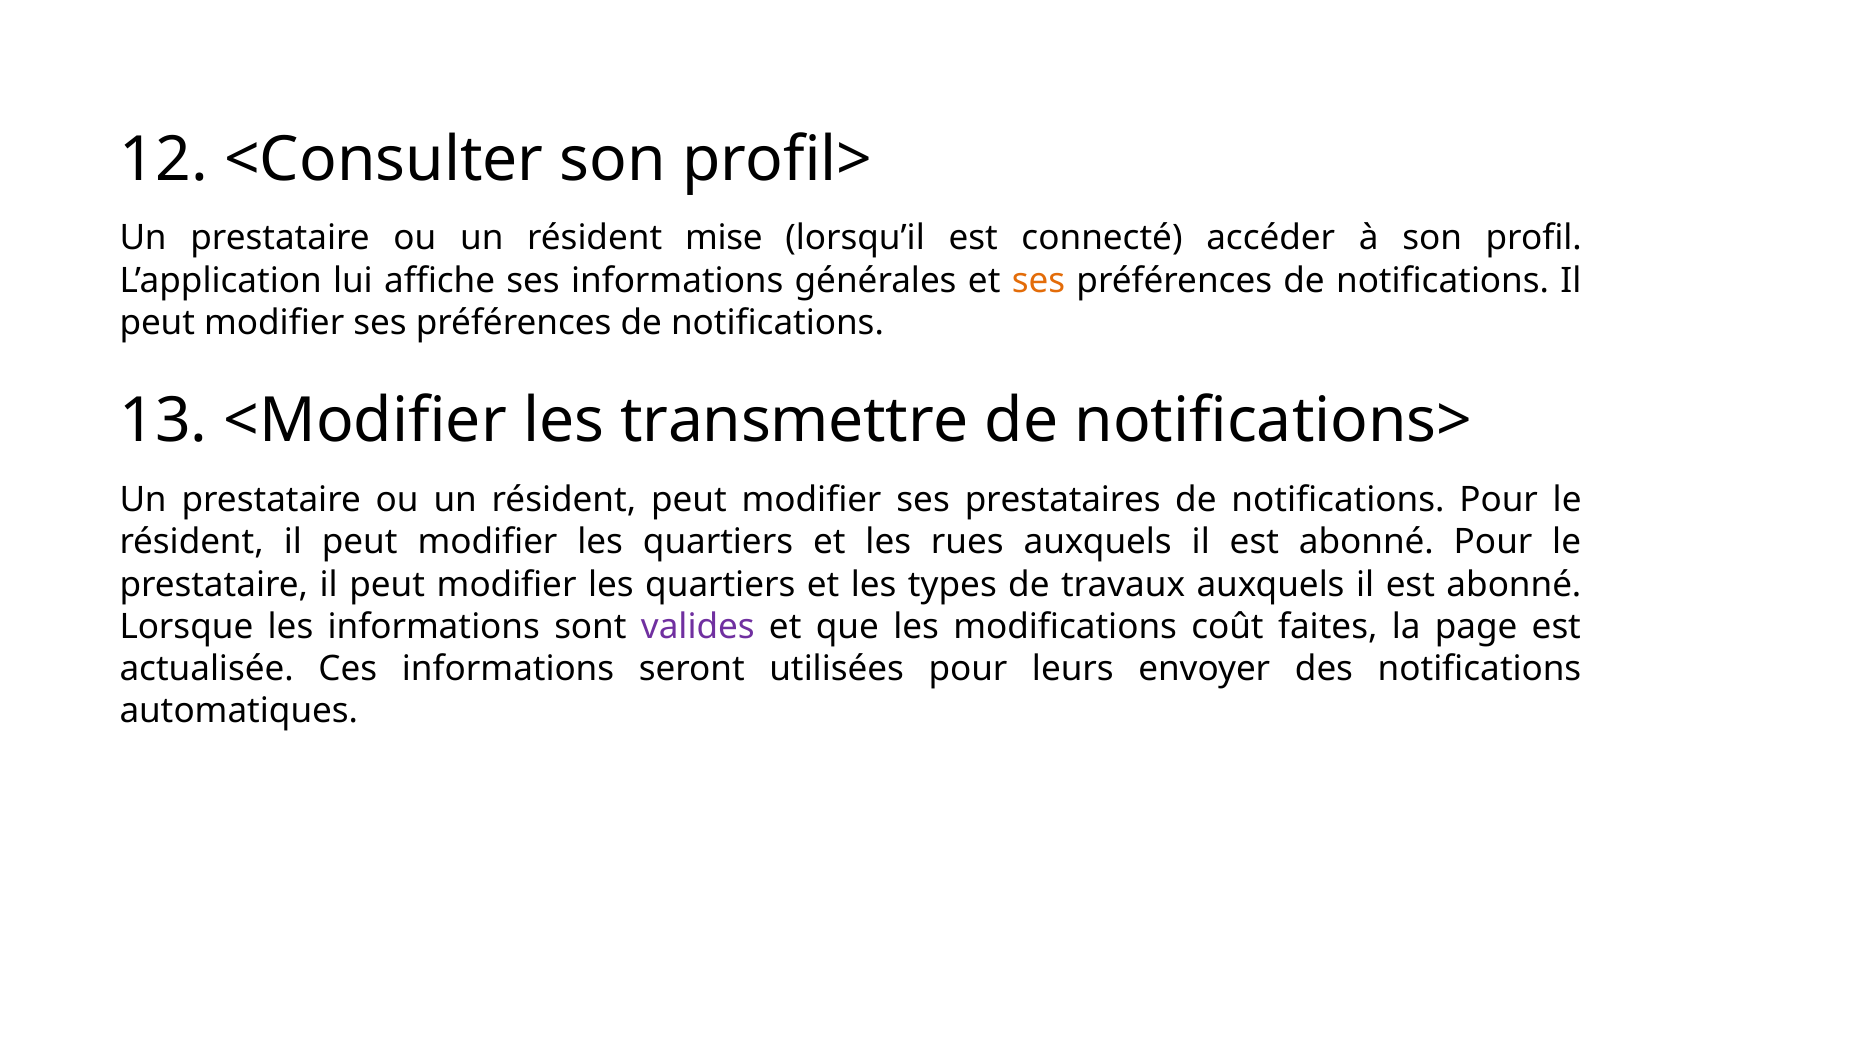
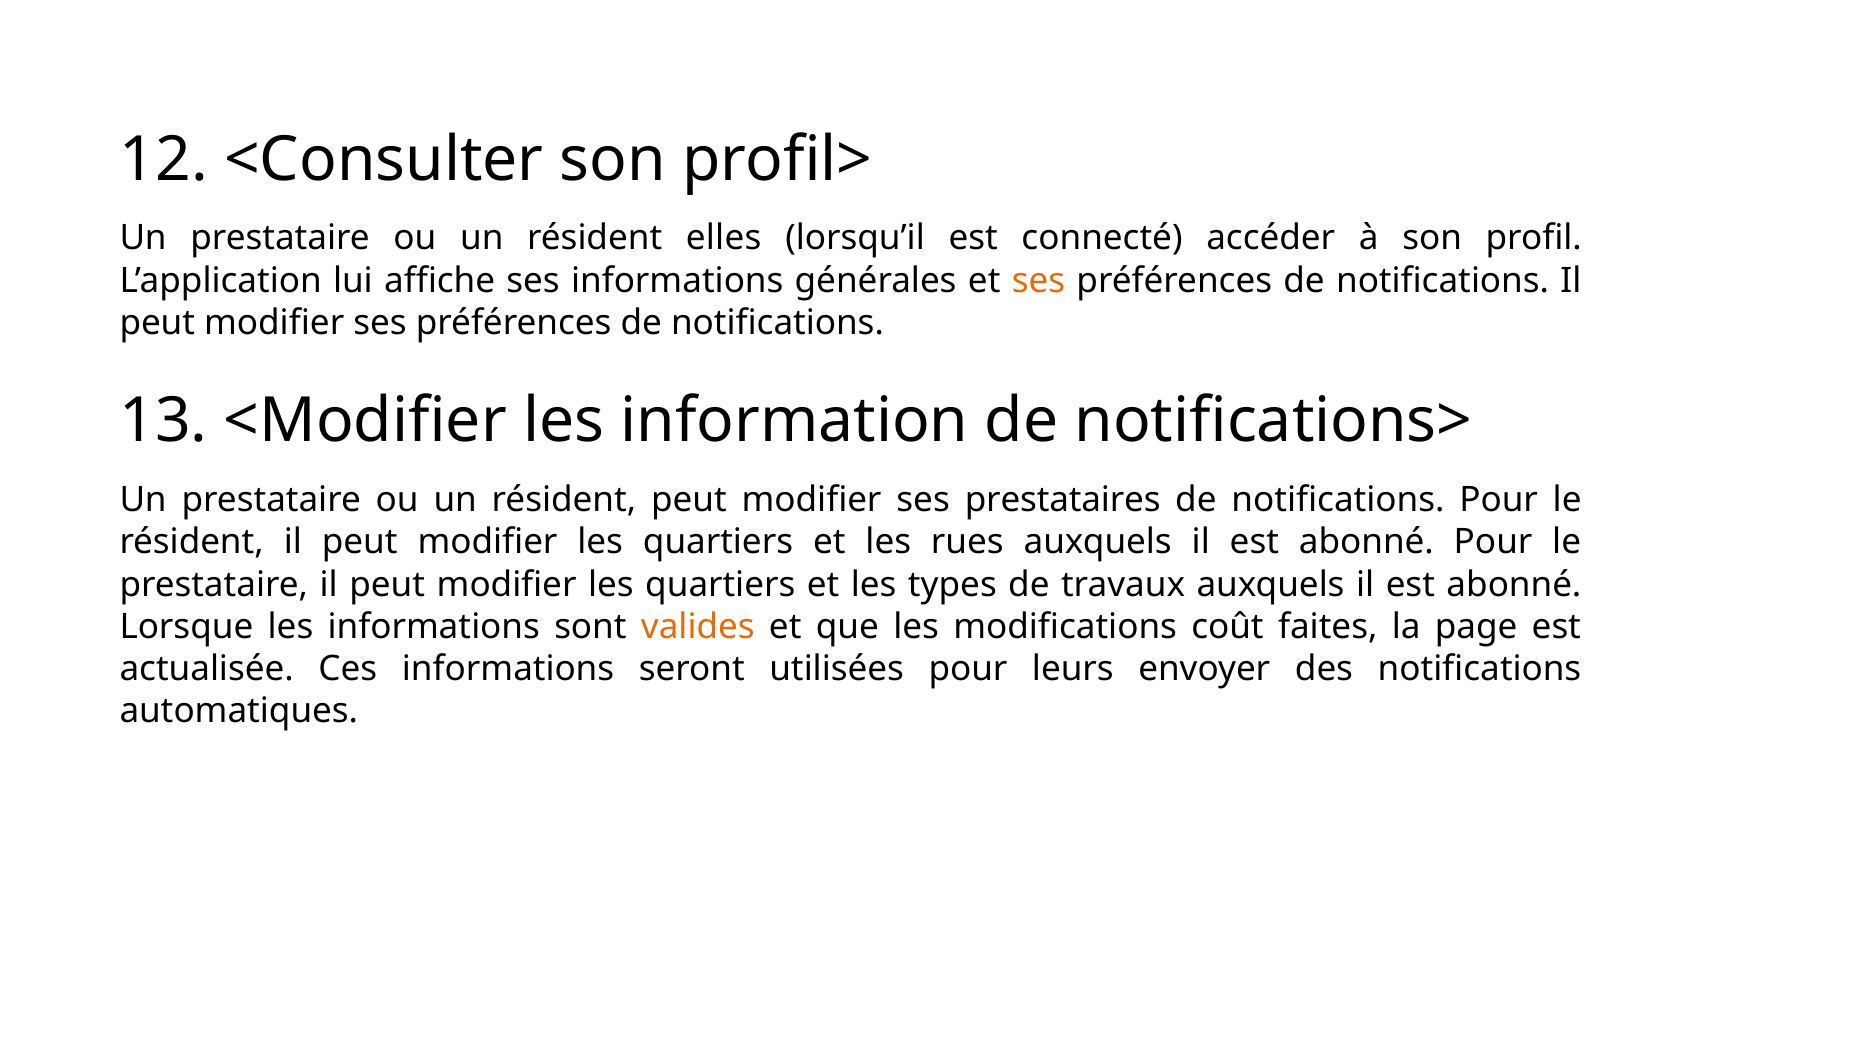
mise: mise -> elles
transmettre: transmettre -> information
valides colour: purple -> orange
